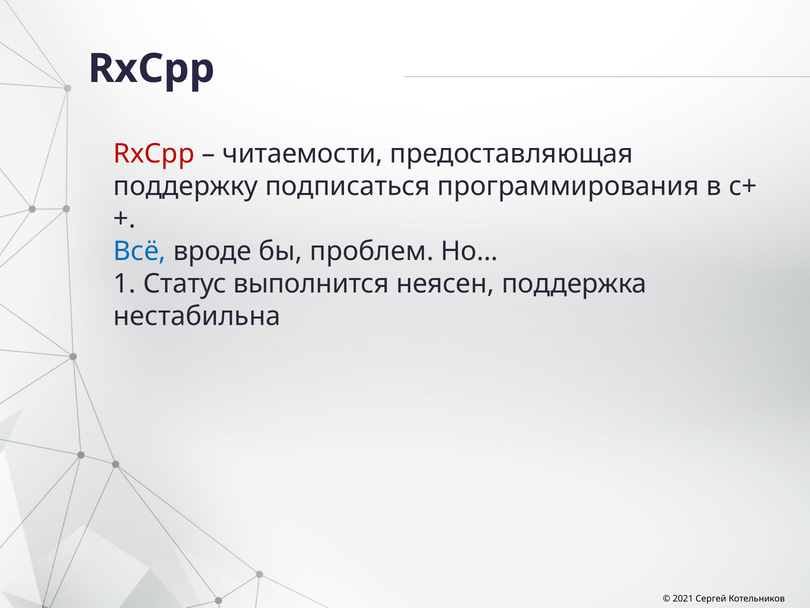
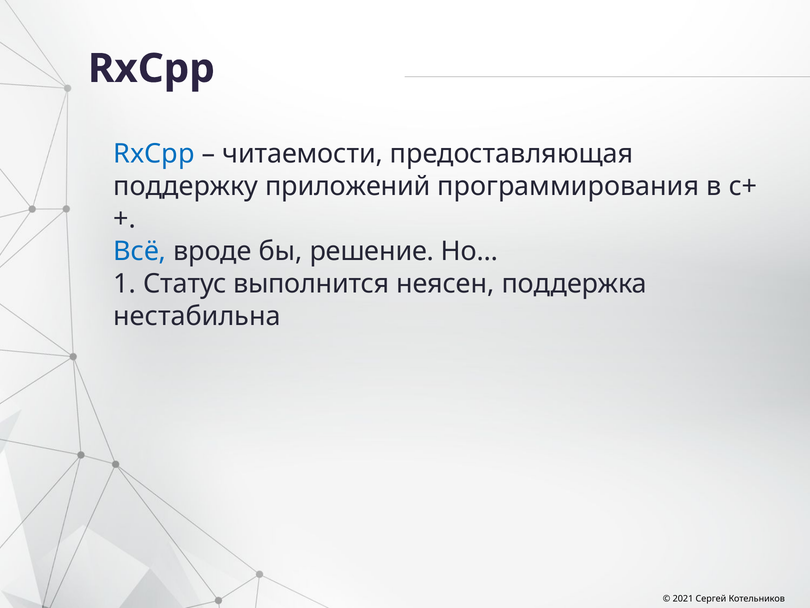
RxCpp at (154, 154) colour: red -> blue
подписаться: подписаться -> приложений
проблем: проблем -> решение
